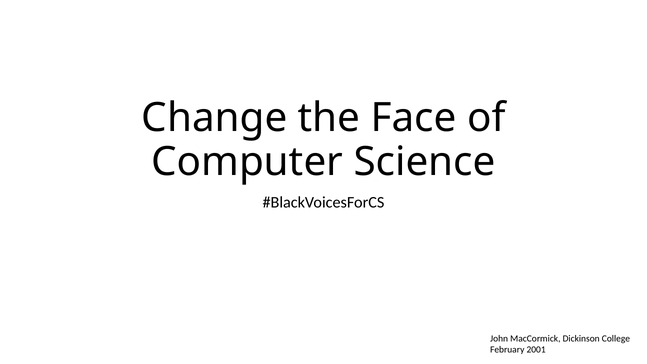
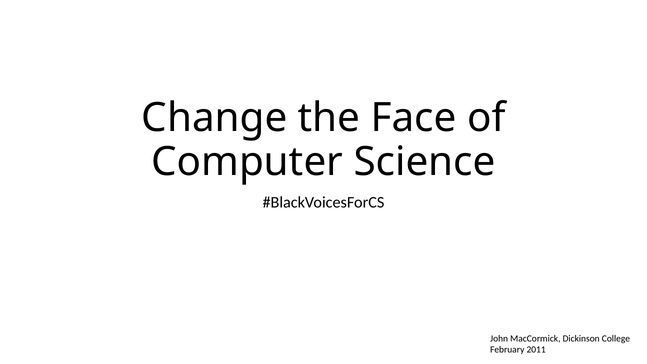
2001: 2001 -> 2011
